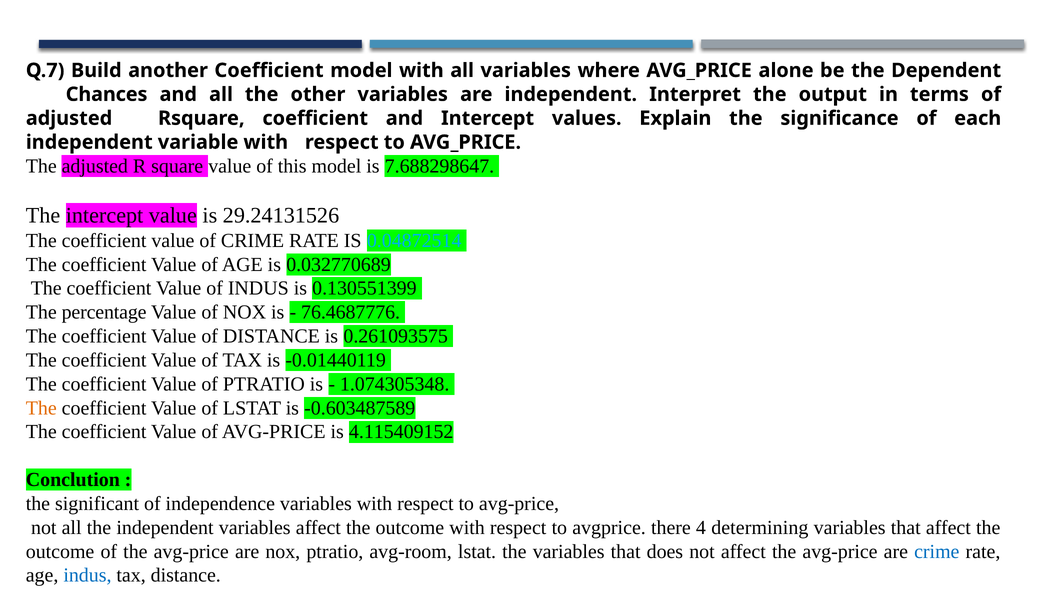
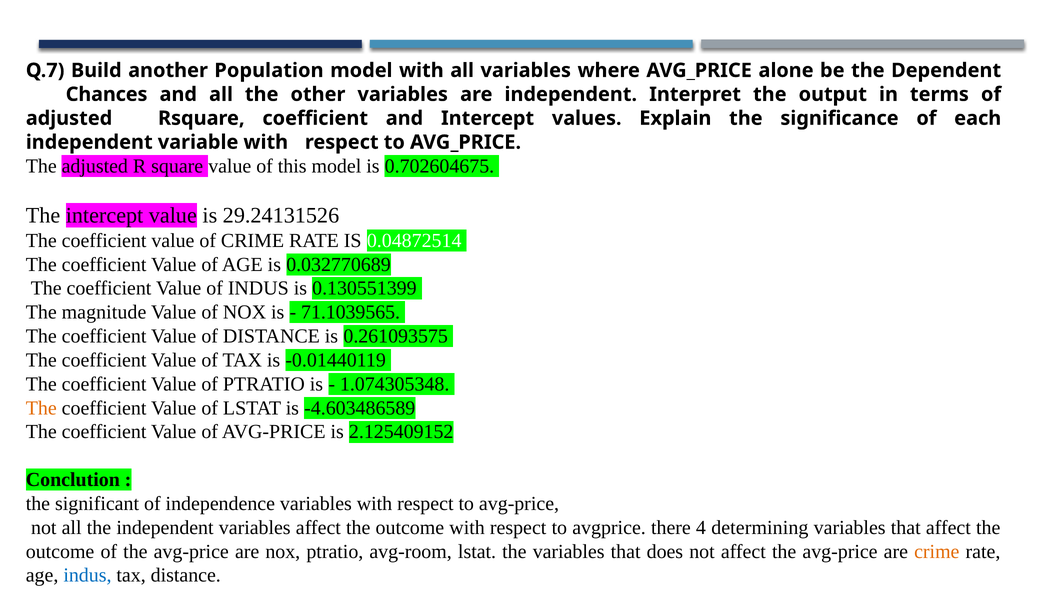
another Coefficient: Coefficient -> Population
7.688298647: 7.688298647 -> 0.702604675
0.04872514 colour: light blue -> white
percentage: percentage -> magnitude
76.4687776: 76.4687776 -> 71.1039565
-0.603487589: -0.603487589 -> -4.603486589
4.115409152: 4.115409152 -> 2.125409152
crime at (937, 551) colour: blue -> orange
